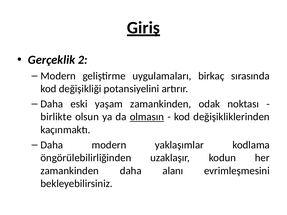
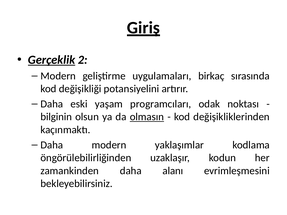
Gerçeklik underline: none -> present
yaşam zamankinden: zamankinden -> programcıları
birlikte: birlikte -> bilginin
